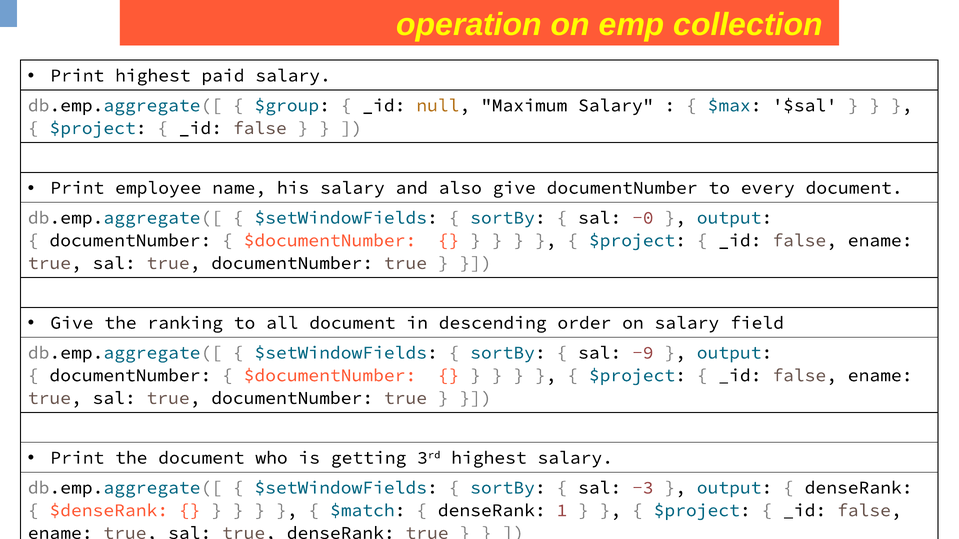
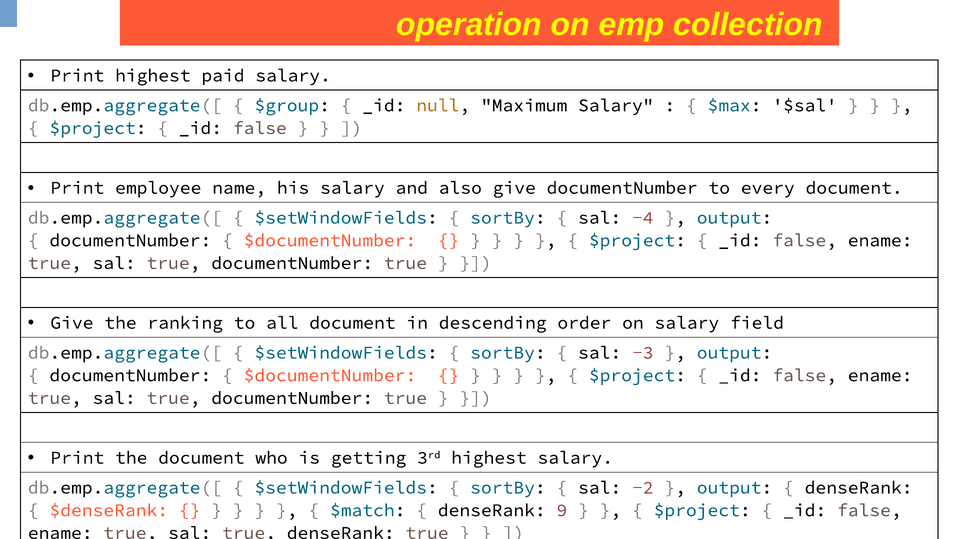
-0: -0 -> -4
-9: -9 -> -3
-3: -3 -> -2
1: 1 -> 9
